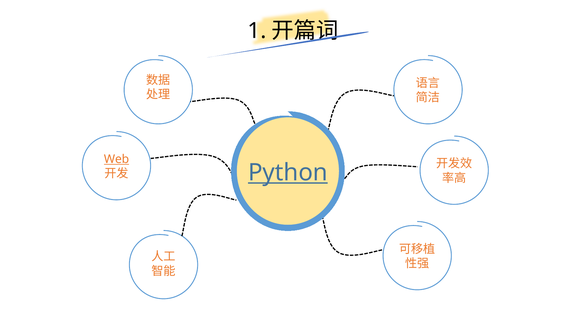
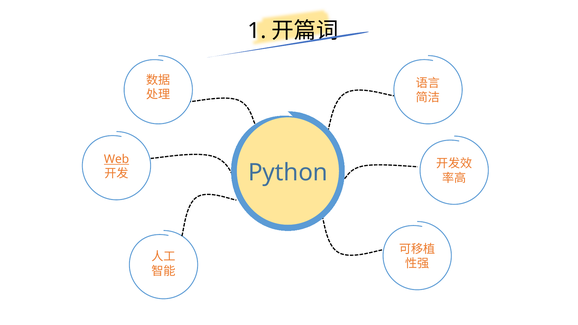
Python underline: present -> none
